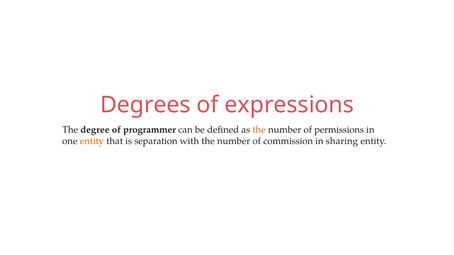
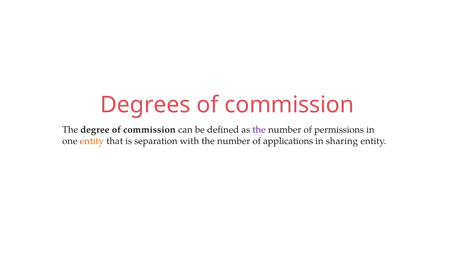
Degrees of expressions: expressions -> commission
degree of programmer: programmer -> commission
the at (259, 130) colour: orange -> purple
commission: commission -> applications
